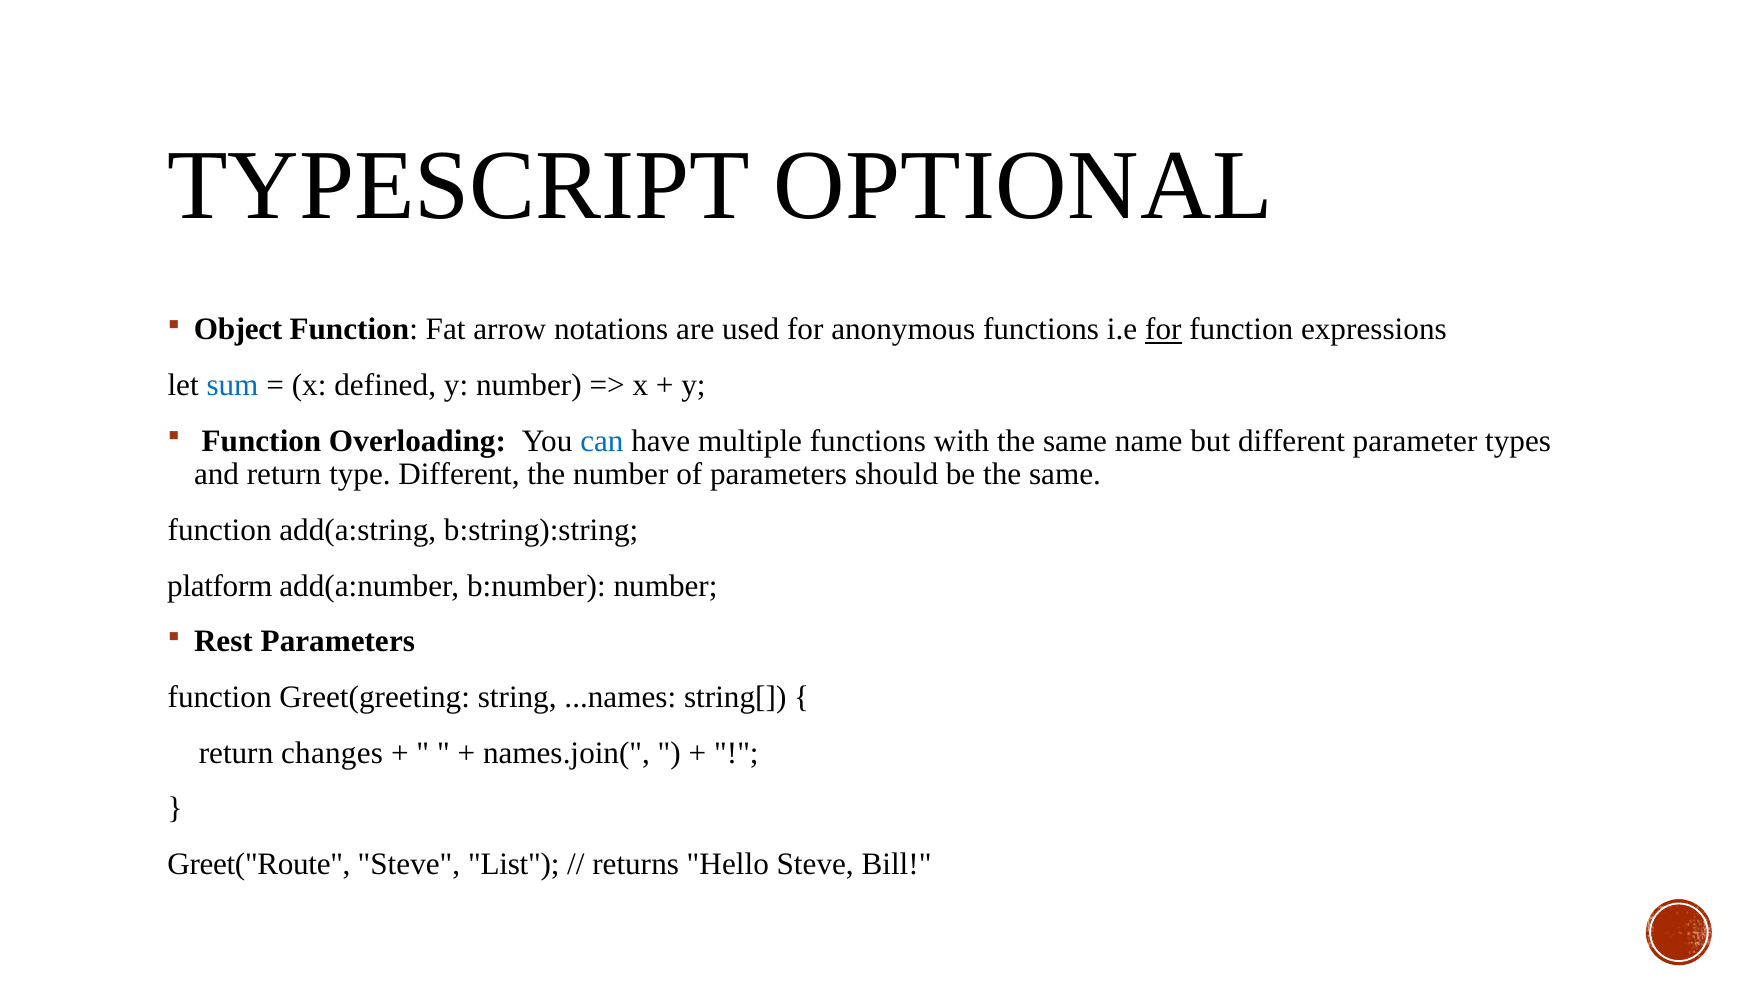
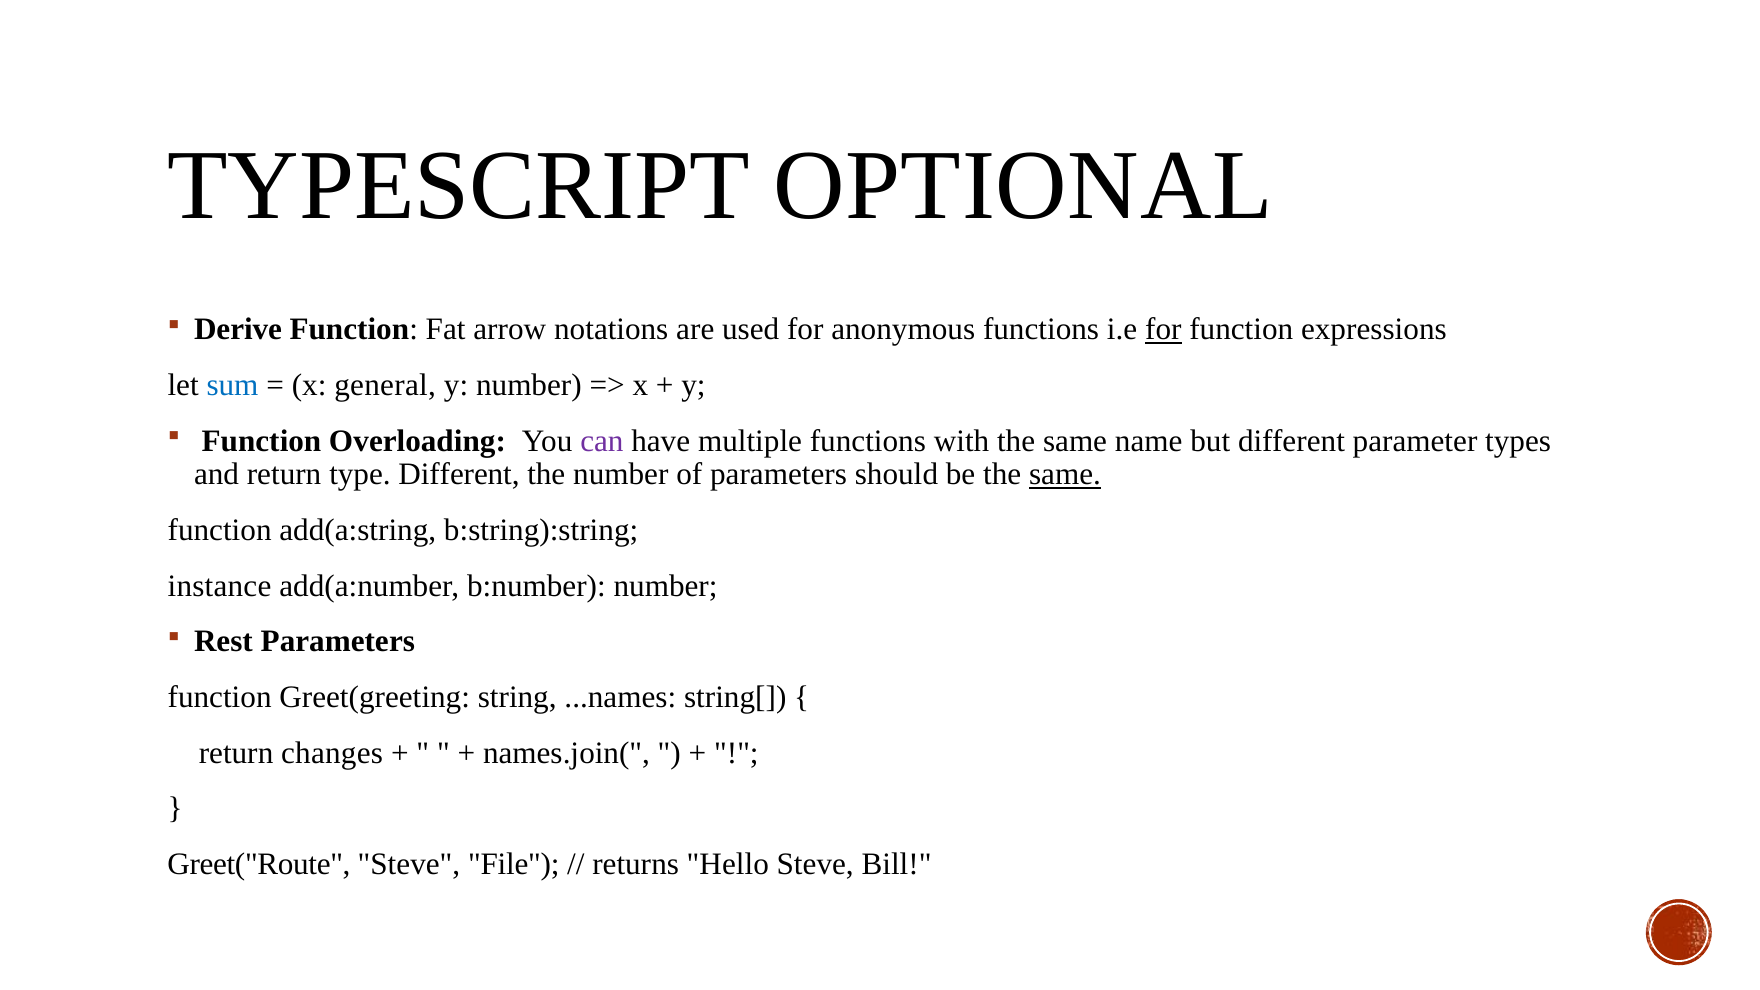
Object: Object -> Derive
defined: defined -> general
can colour: blue -> purple
same at (1065, 474) underline: none -> present
platform: platform -> instance
List: List -> File
